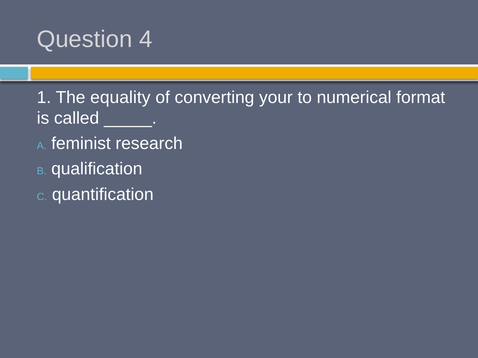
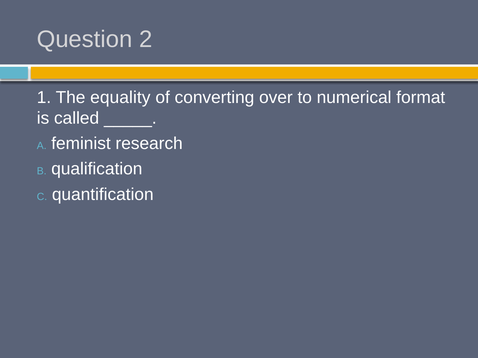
4: 4 -> 2
your: your -> over
